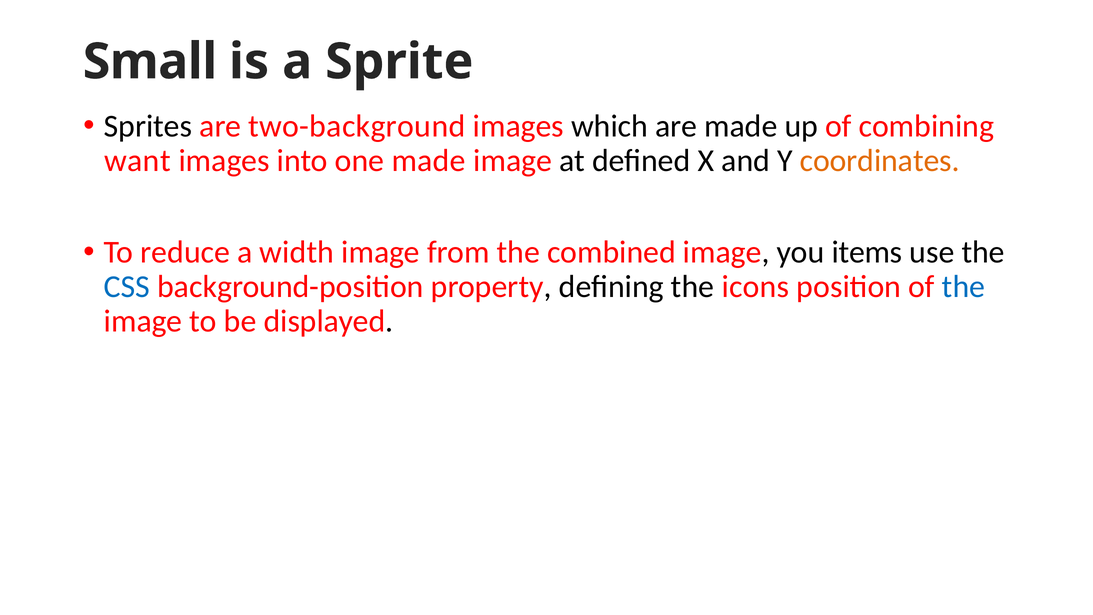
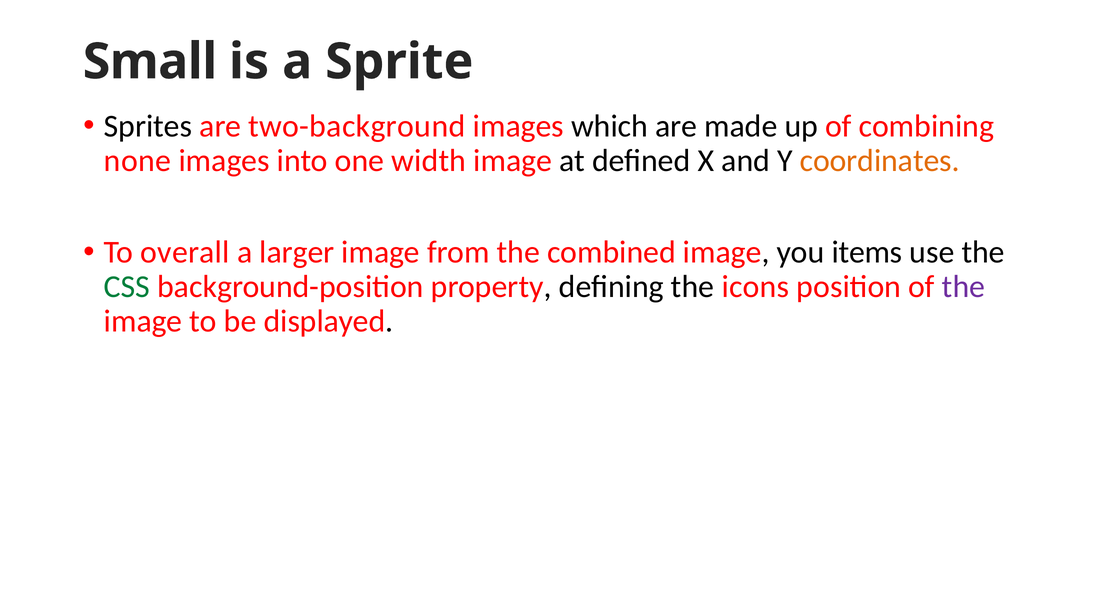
want: want -> none
one made: made -> width
reduce: reduce -> overall
width: width -> larger
CSS colour: blue -> green
the at (964, 287) colour: blue -> purple
